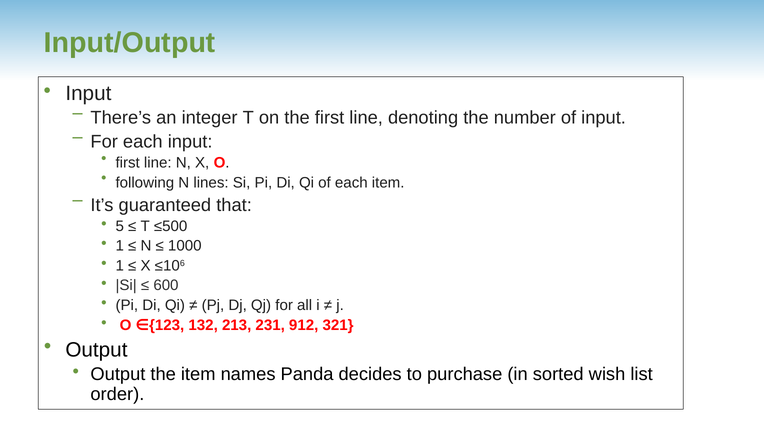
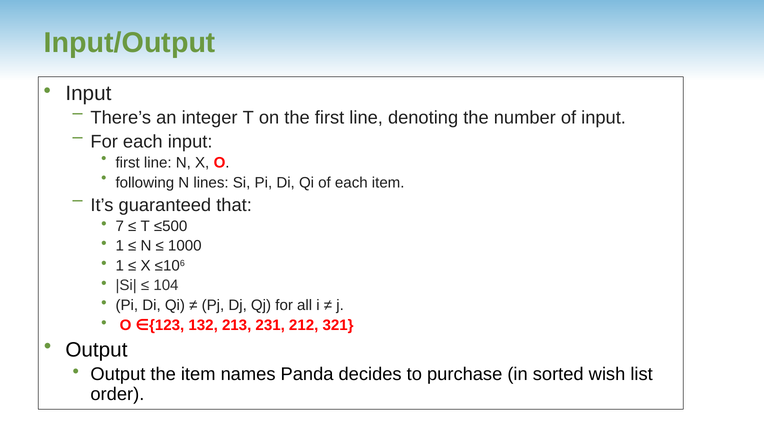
5: 5 -> 7
600: 600 -> 104
912: 912 -> 212
